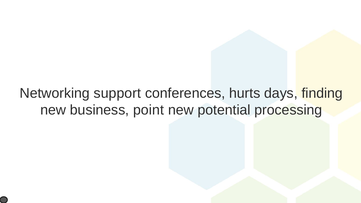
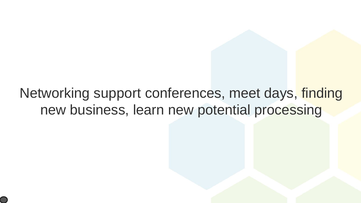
hurts: hurts -> meet
point: point -> learn
